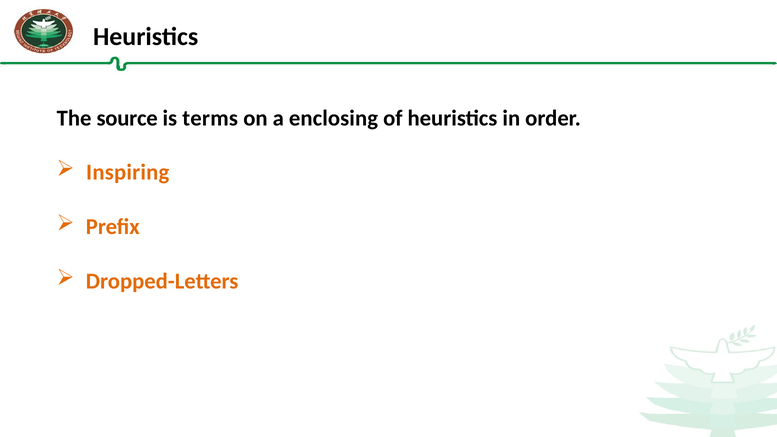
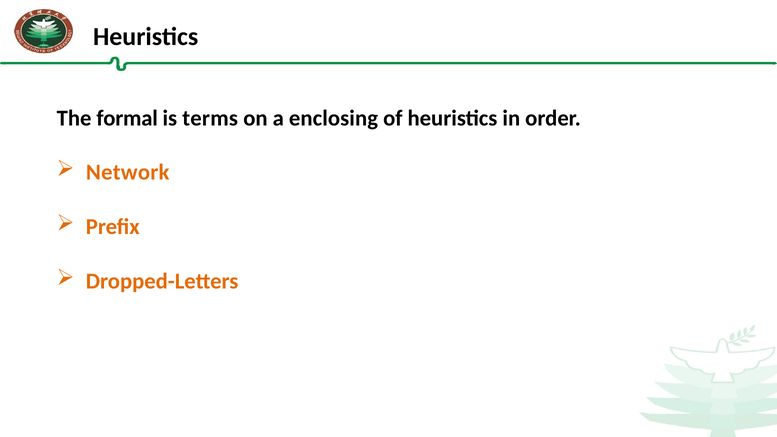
source: source -> formal
Inspiring: Inspiring -> Network
